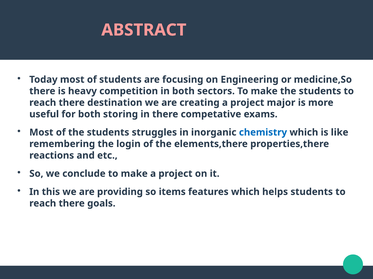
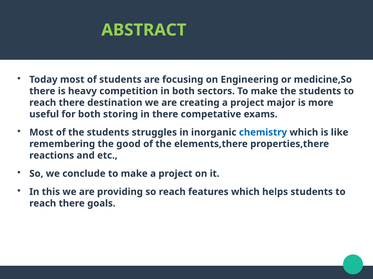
ABSTRACT colour: pink -> light green
login: login -> good
so items: items -> reach
